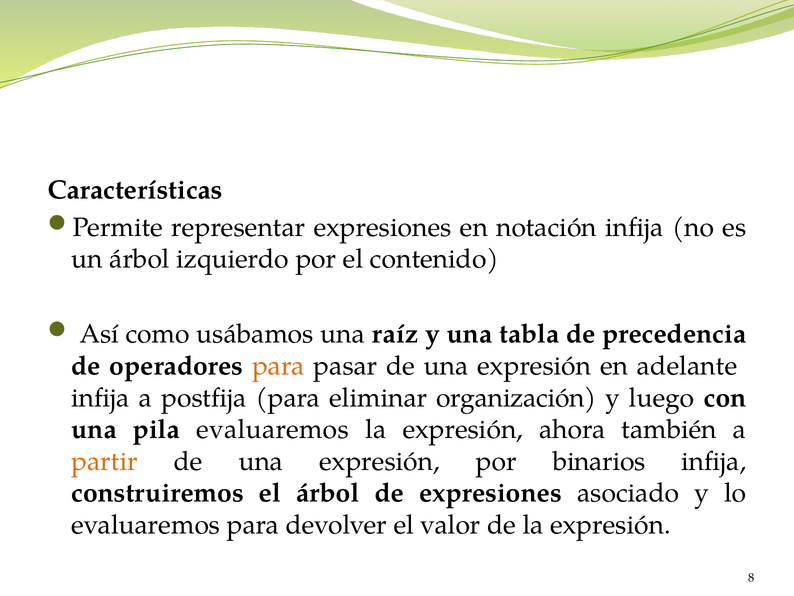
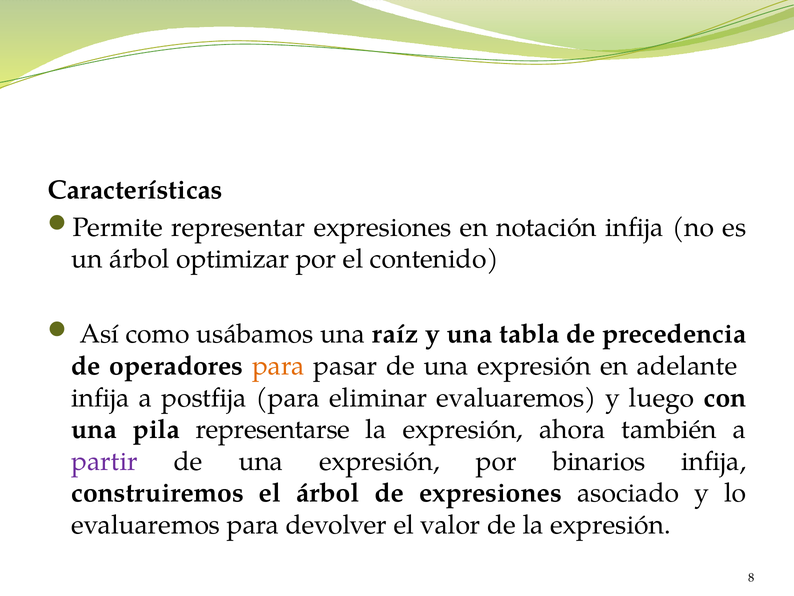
izquierdo: izquierdo -> optimizar
eliminar organización: organización -> evaluaremos
pila evaluaremos: evaluaremos -> representarse
partir colour: orange -> purple
